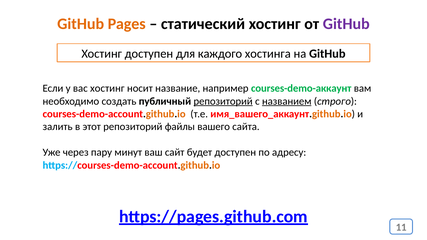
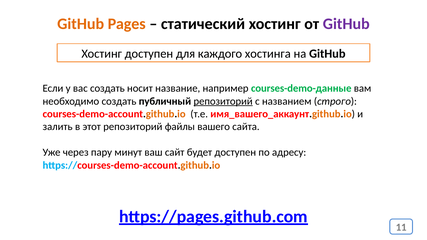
вас хостинг: хостинг -> создать
courses-demo-аккаунт: courses-demo-аккаунт -> courses-demo-данные
названием underline: present -> none
